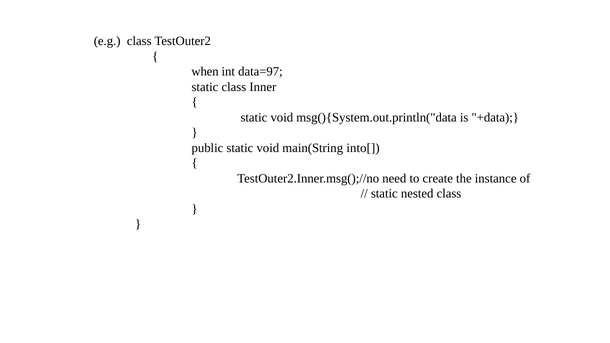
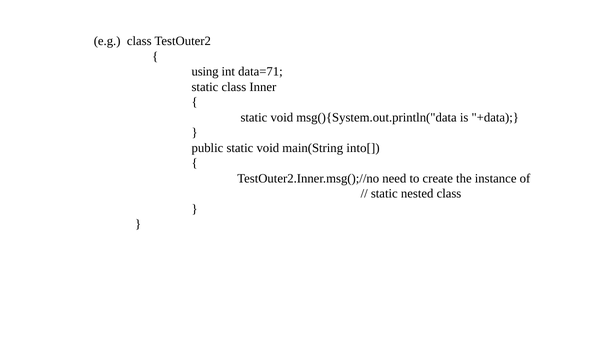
when: when -> using
data=97: data=97 -> data=71
